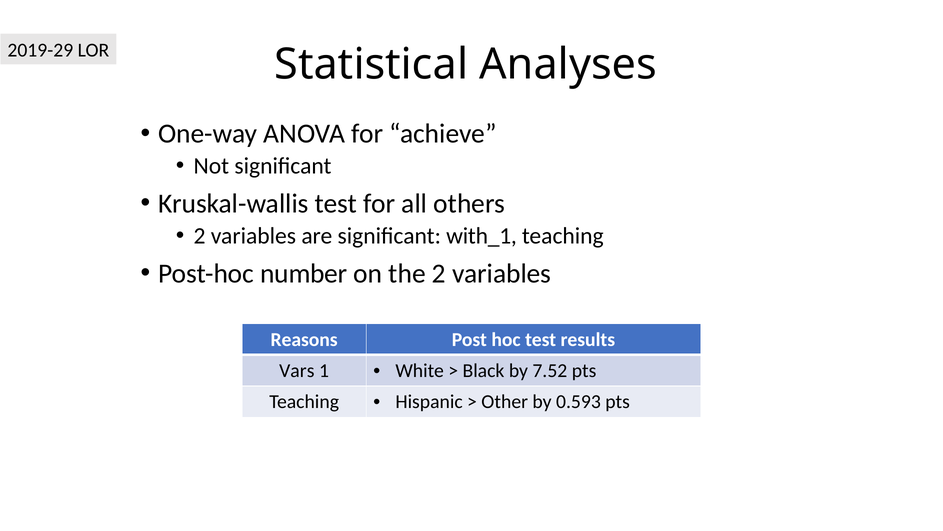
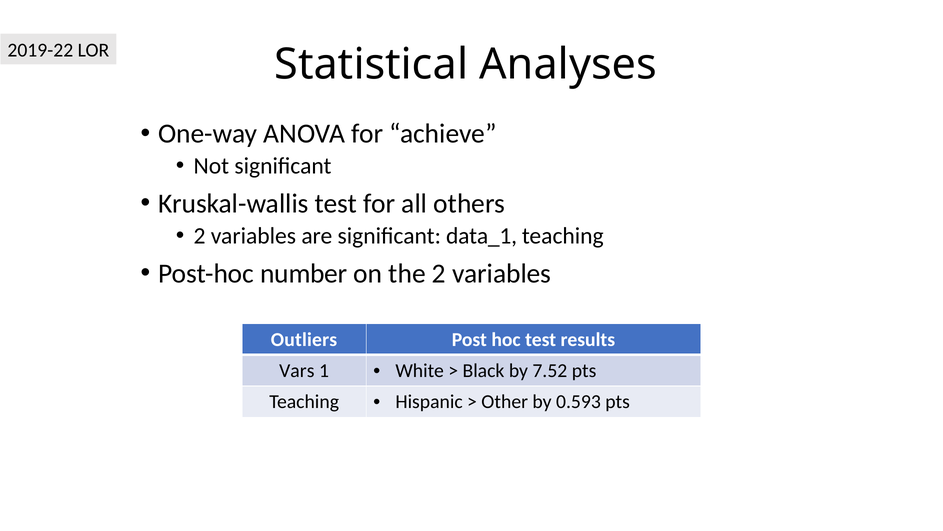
2019-29: 2019-29 -> 2019-22
with_1: with_1 -> data_1
Reasons: Reasons -> Outliers
